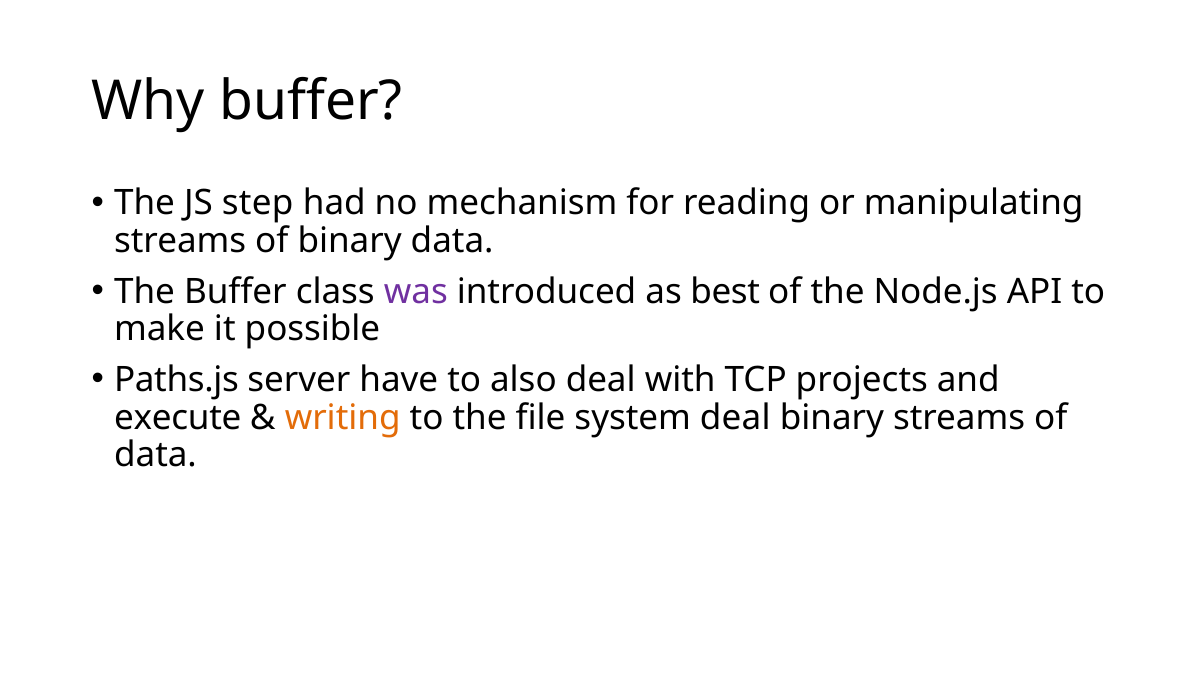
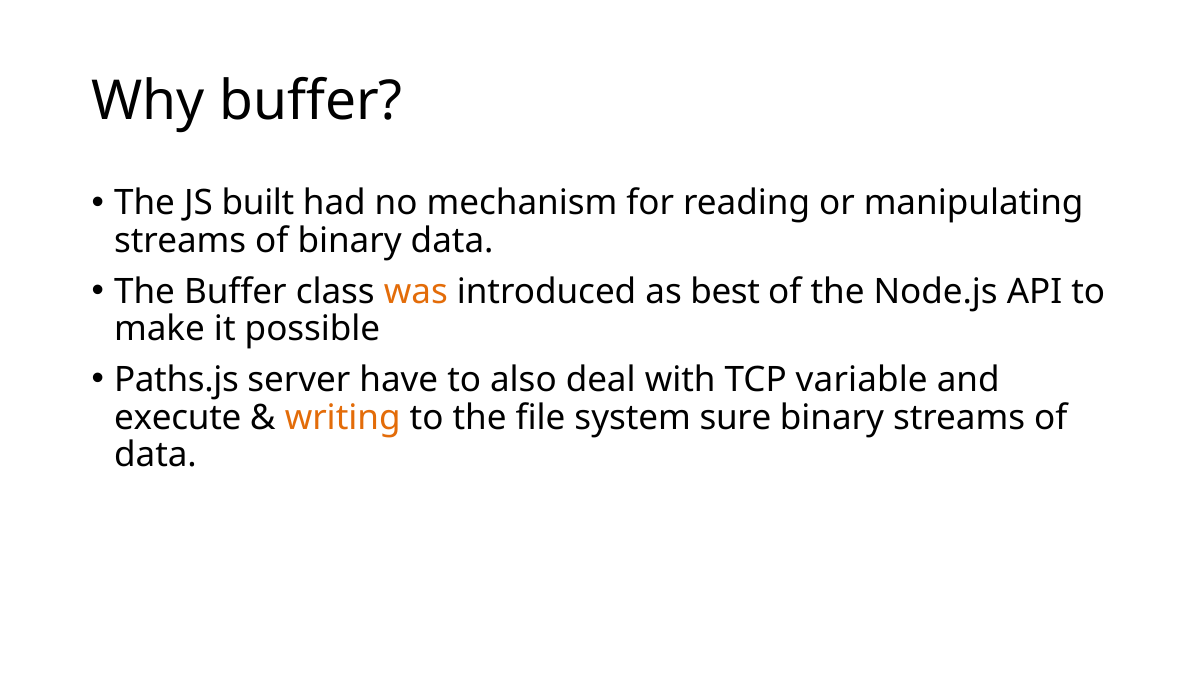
step: step -> built
was colour: purple -> orange
projects: projects -> variable
system deal: deal -> sure
